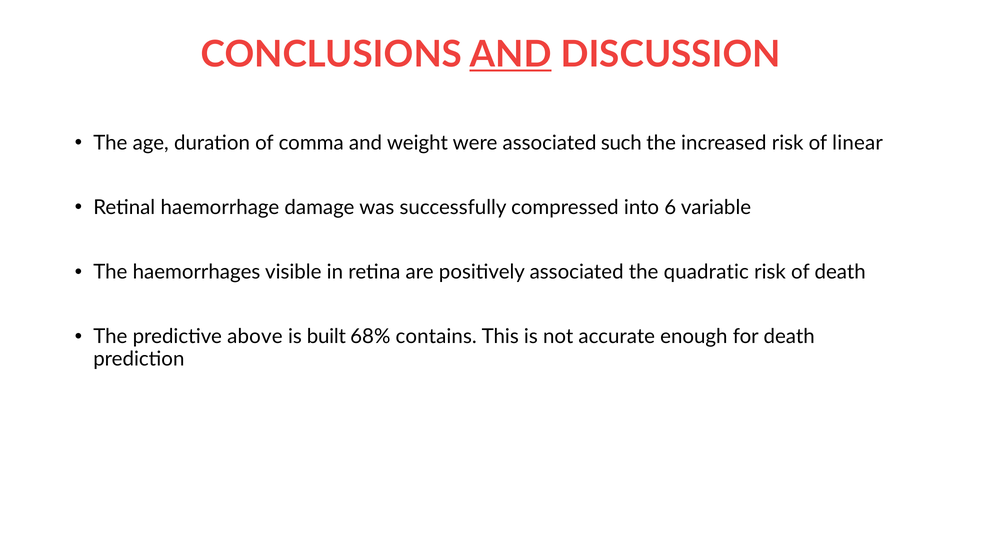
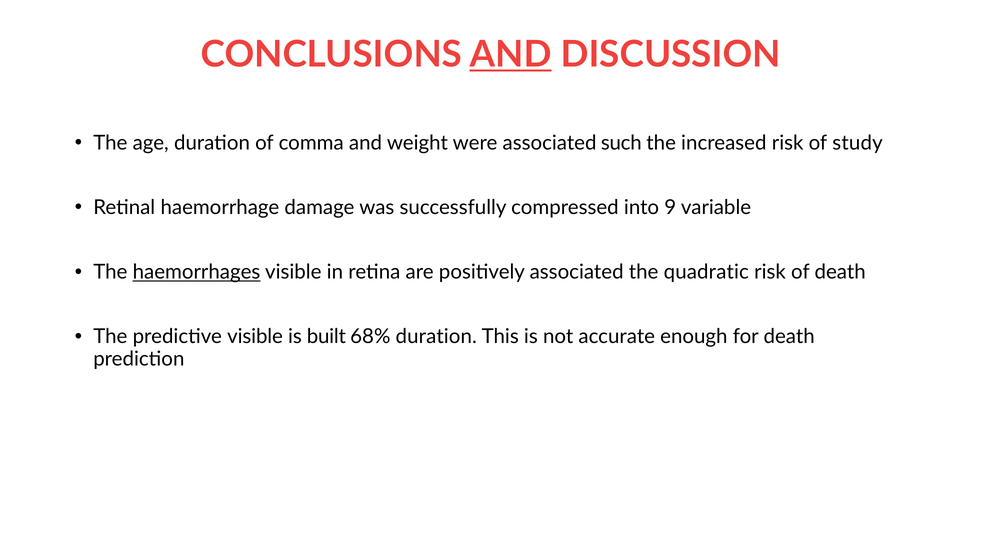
linear: linear -> study
6: 6 -> 9
haemorrhages underline: none -> present
predictive above: above -> visible
68% contains: contains -> duration
